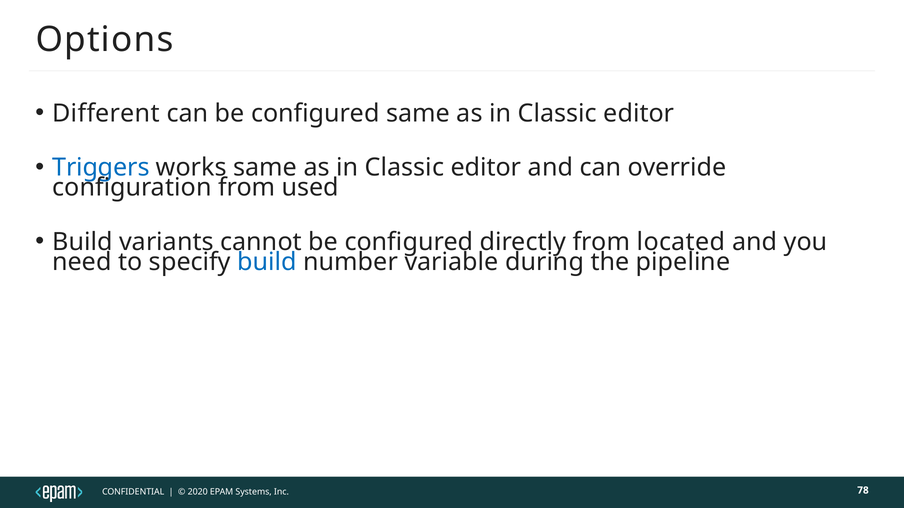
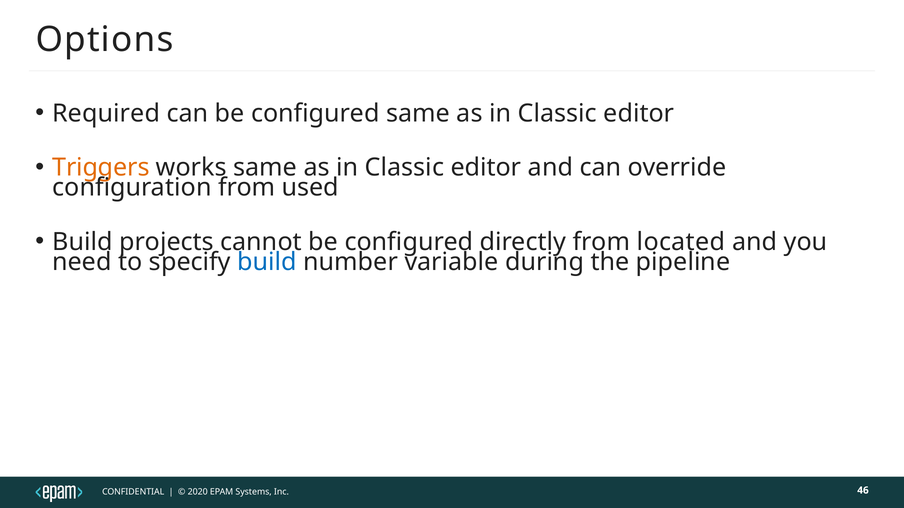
Different: Different -> Required
Triggers colour: blue -> orange
variants: variants -> projects
78: 78 -> 46
